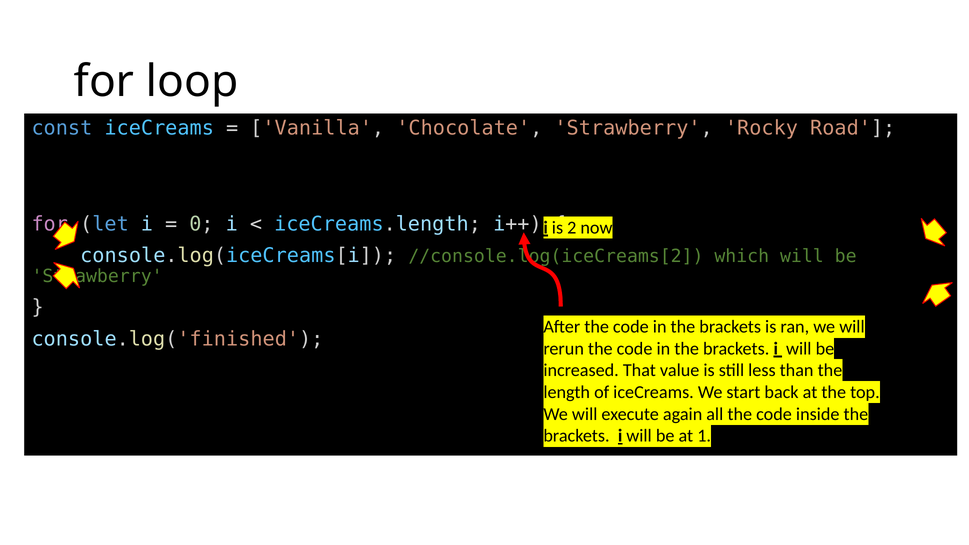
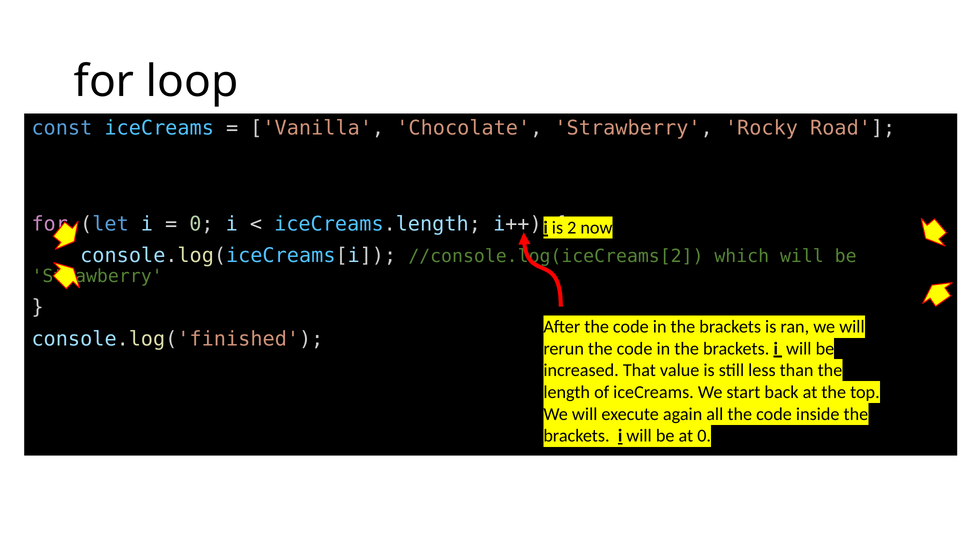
at 1: 1 -> 0
